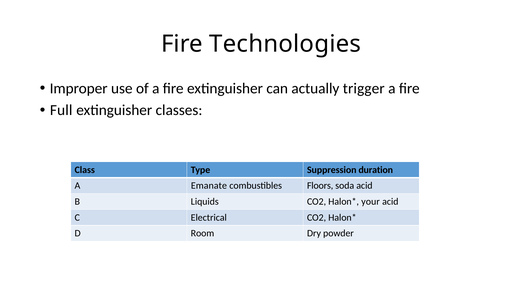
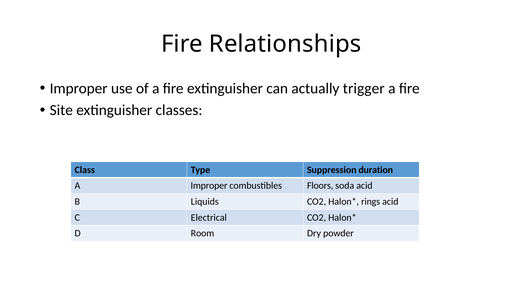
Technologies: Technologies -> Relationships
Full: Full -> Site
A Emanate: Emanate -> Improper
your: your -> rings
